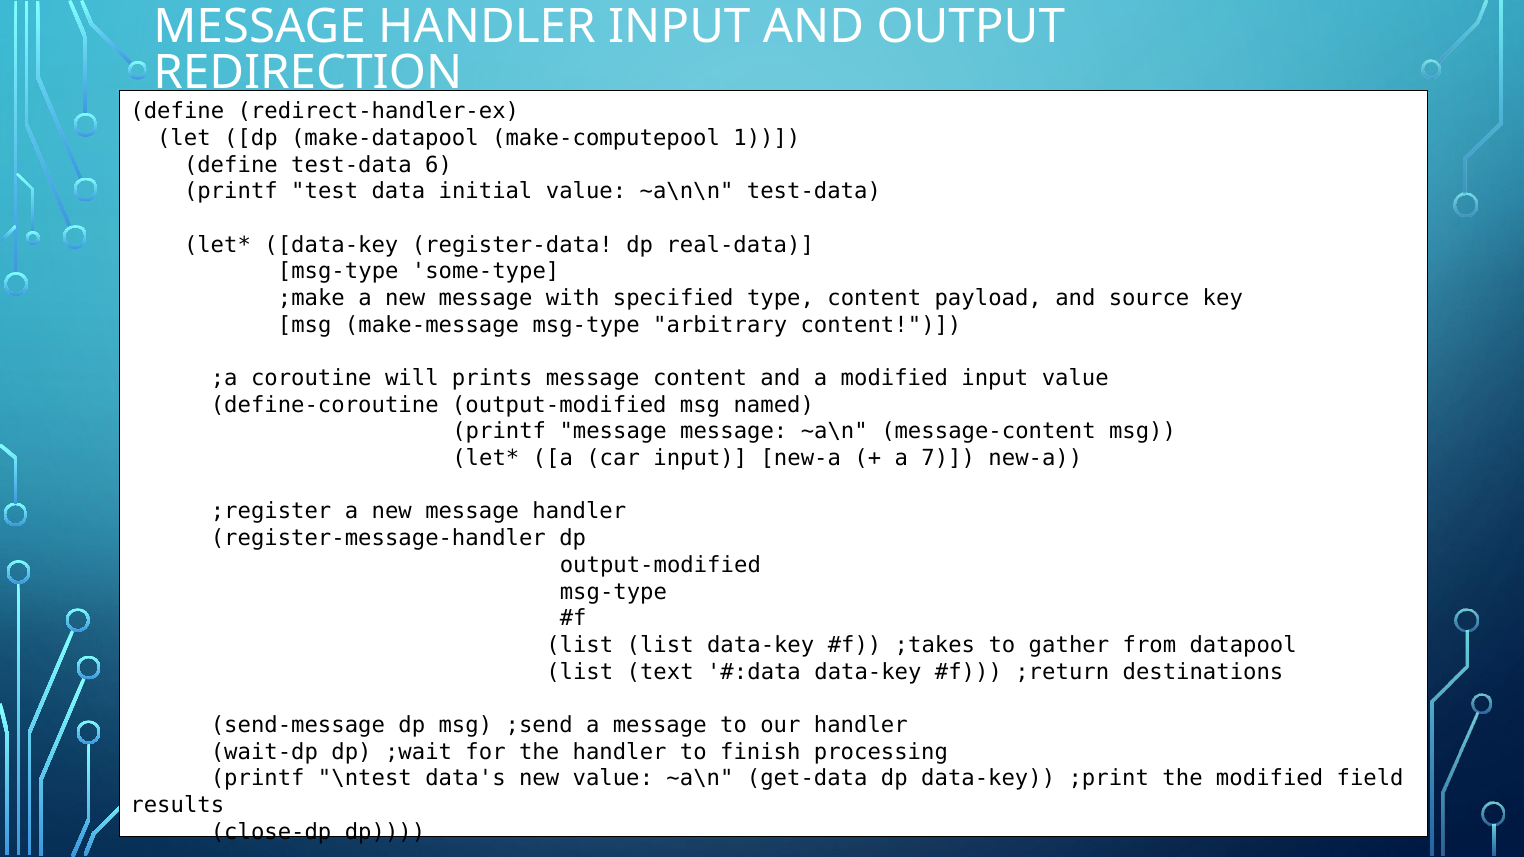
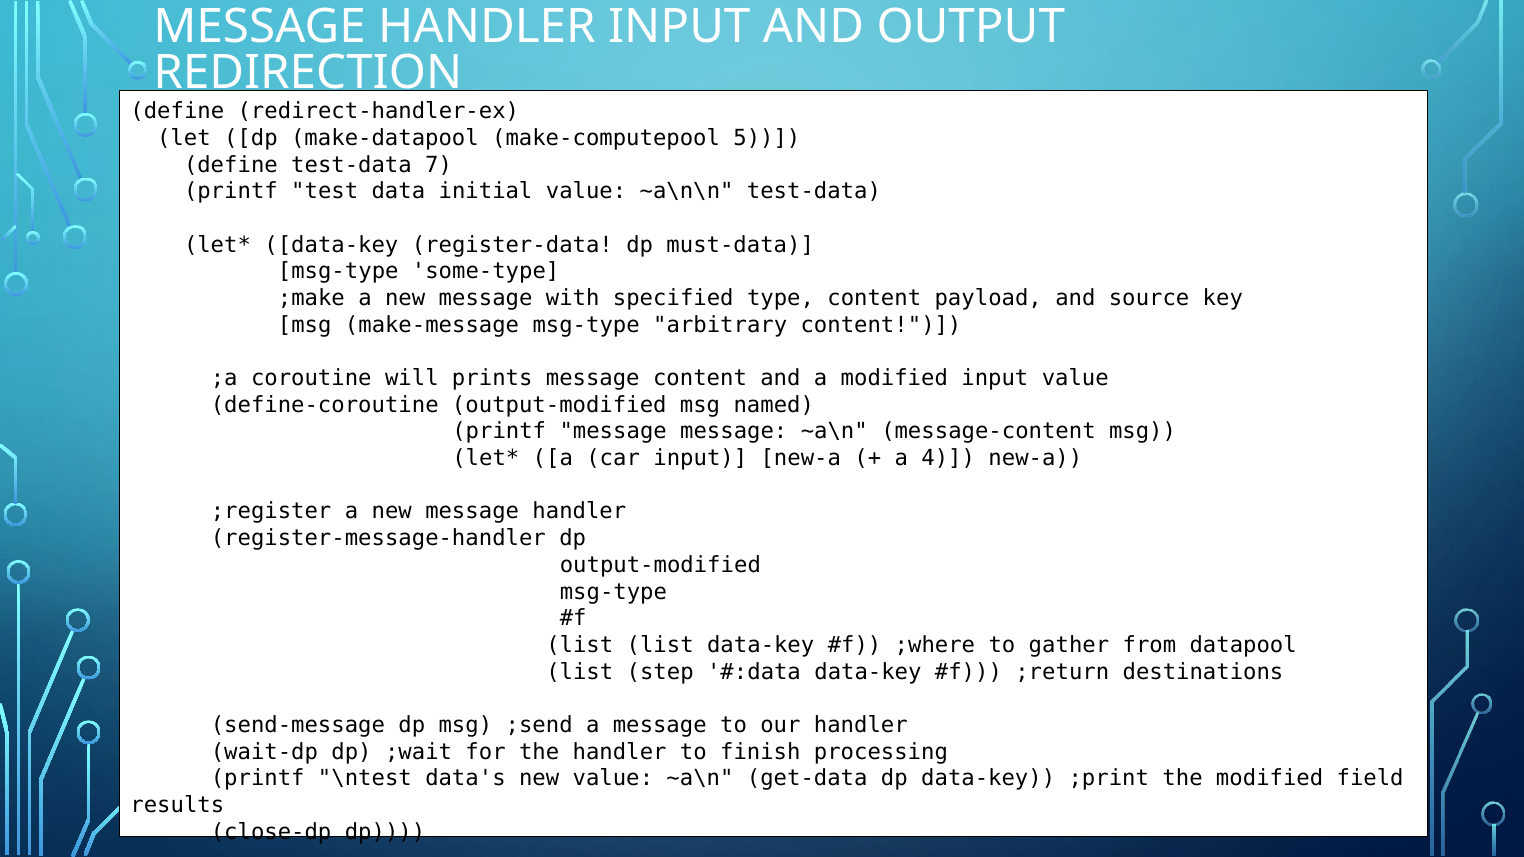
1: 1 -> 5
6: 6 -> 7
real-data: real-data -> must-data
7: 7 -> 4
;takes: ;takes -> ;where
text: text -> step
